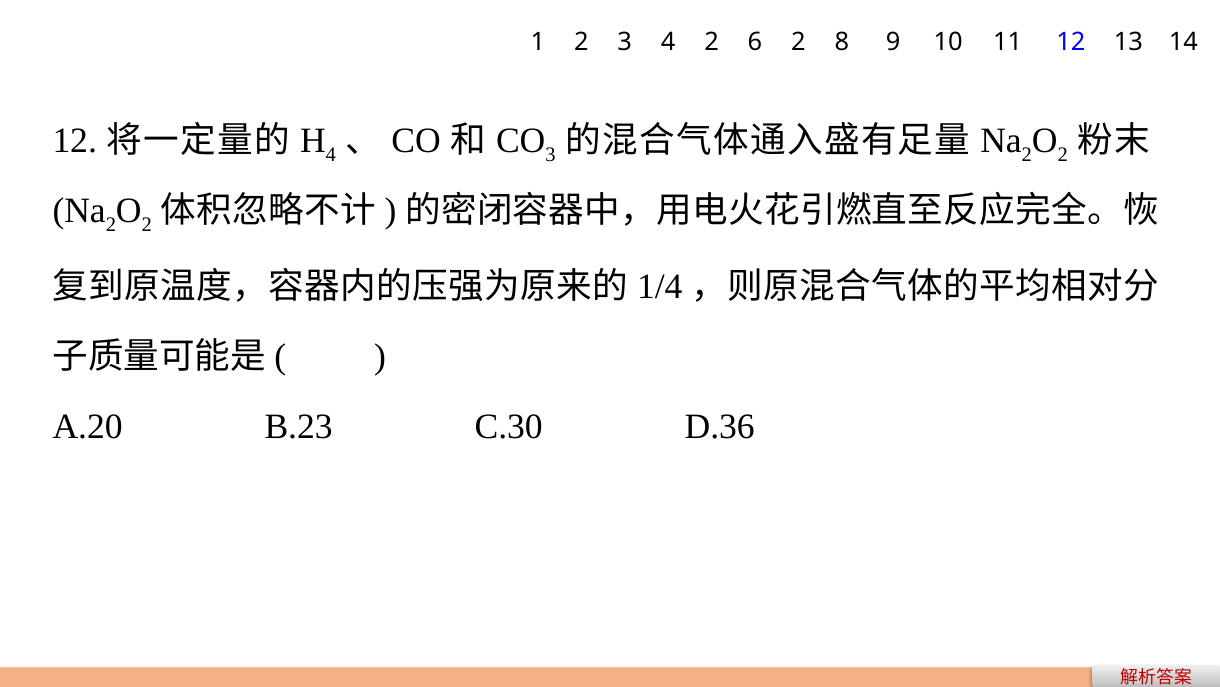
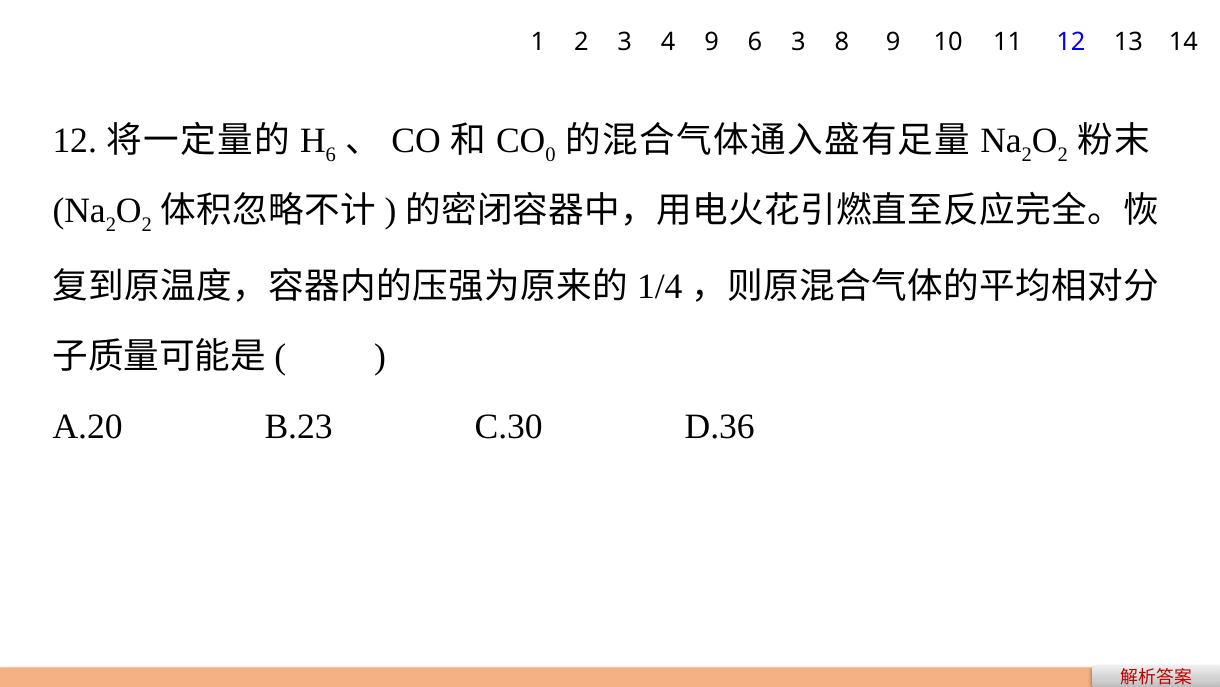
4 2: 2 -> 9
6 2: 2 -> 3
4 at (331, 155): 4 -> 6
3 at (550, 155): 3 -> 0
